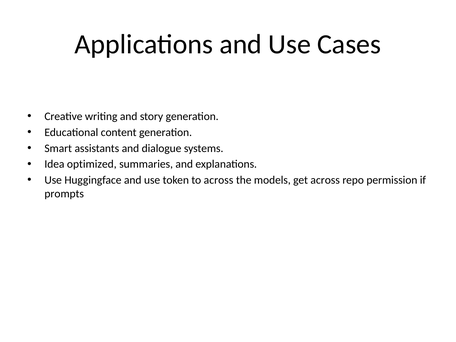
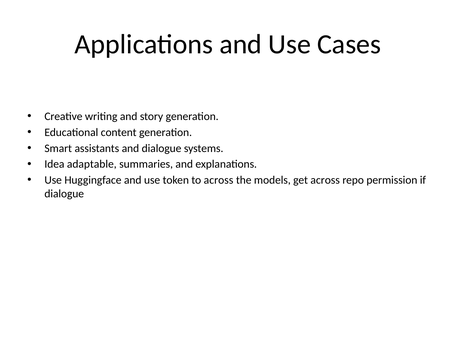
optimized: optimized -> adaptable
prompts at (64, 194): prompts -> dialogue
